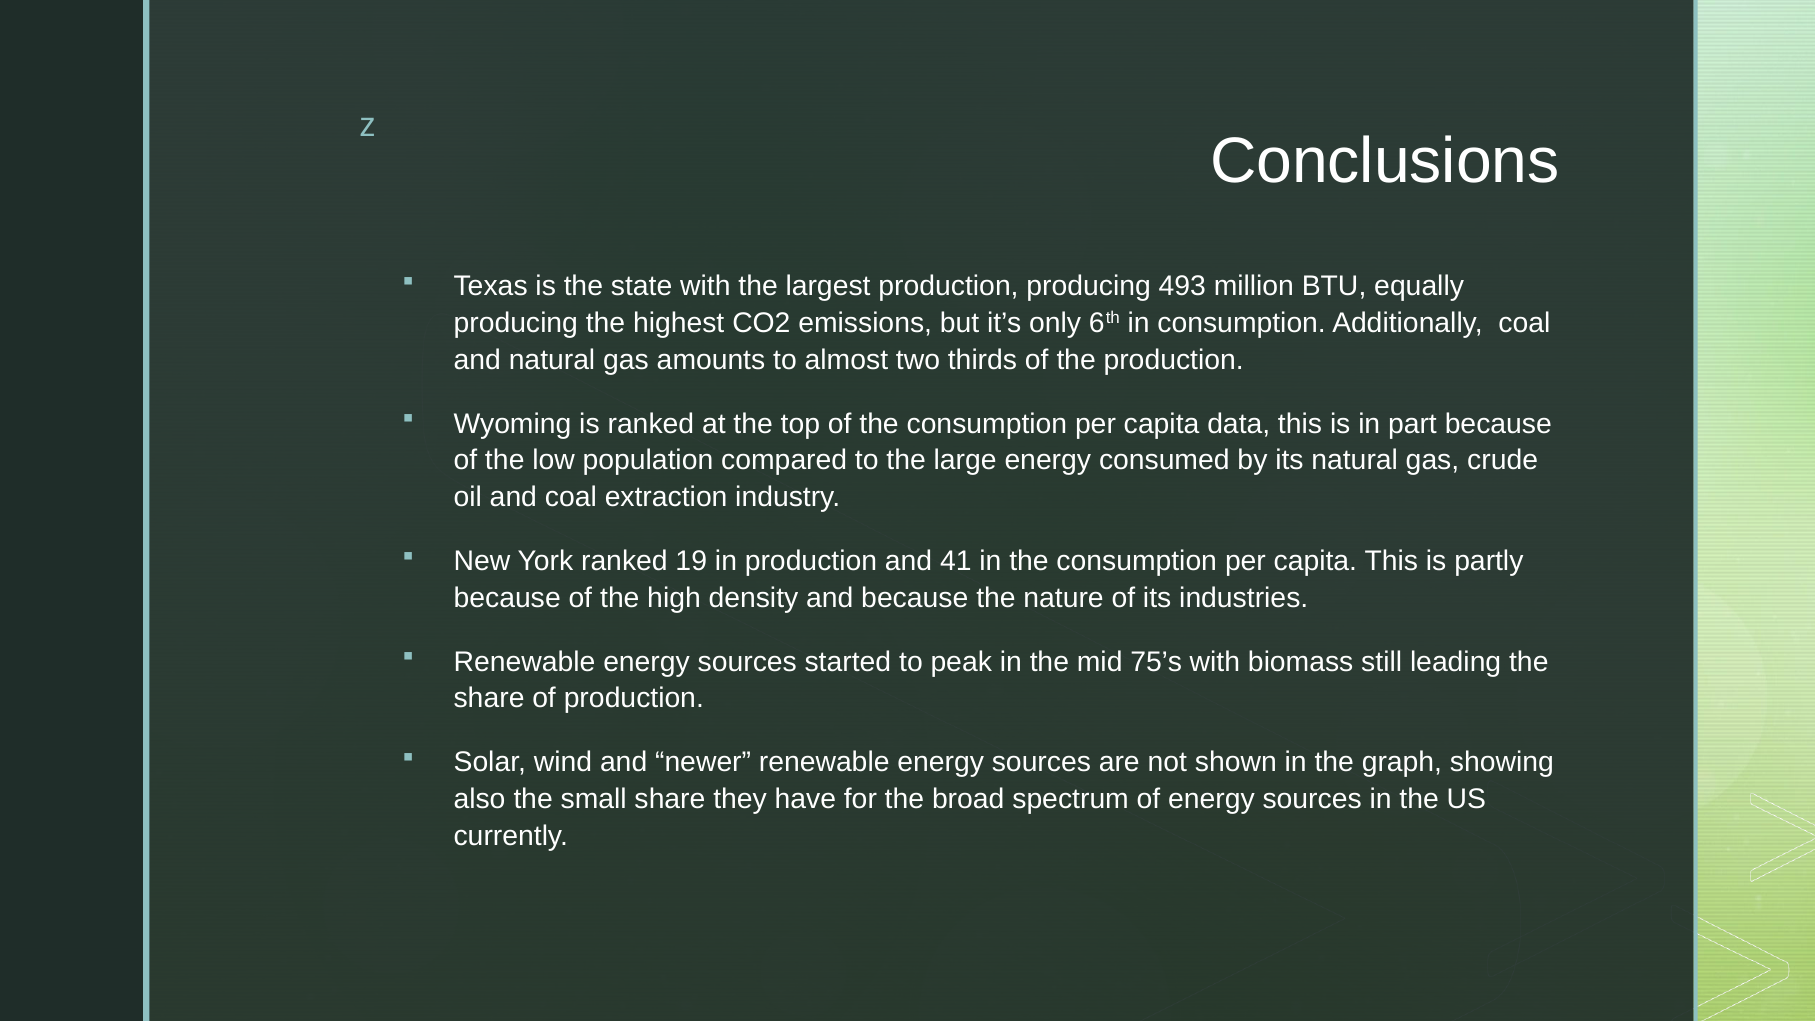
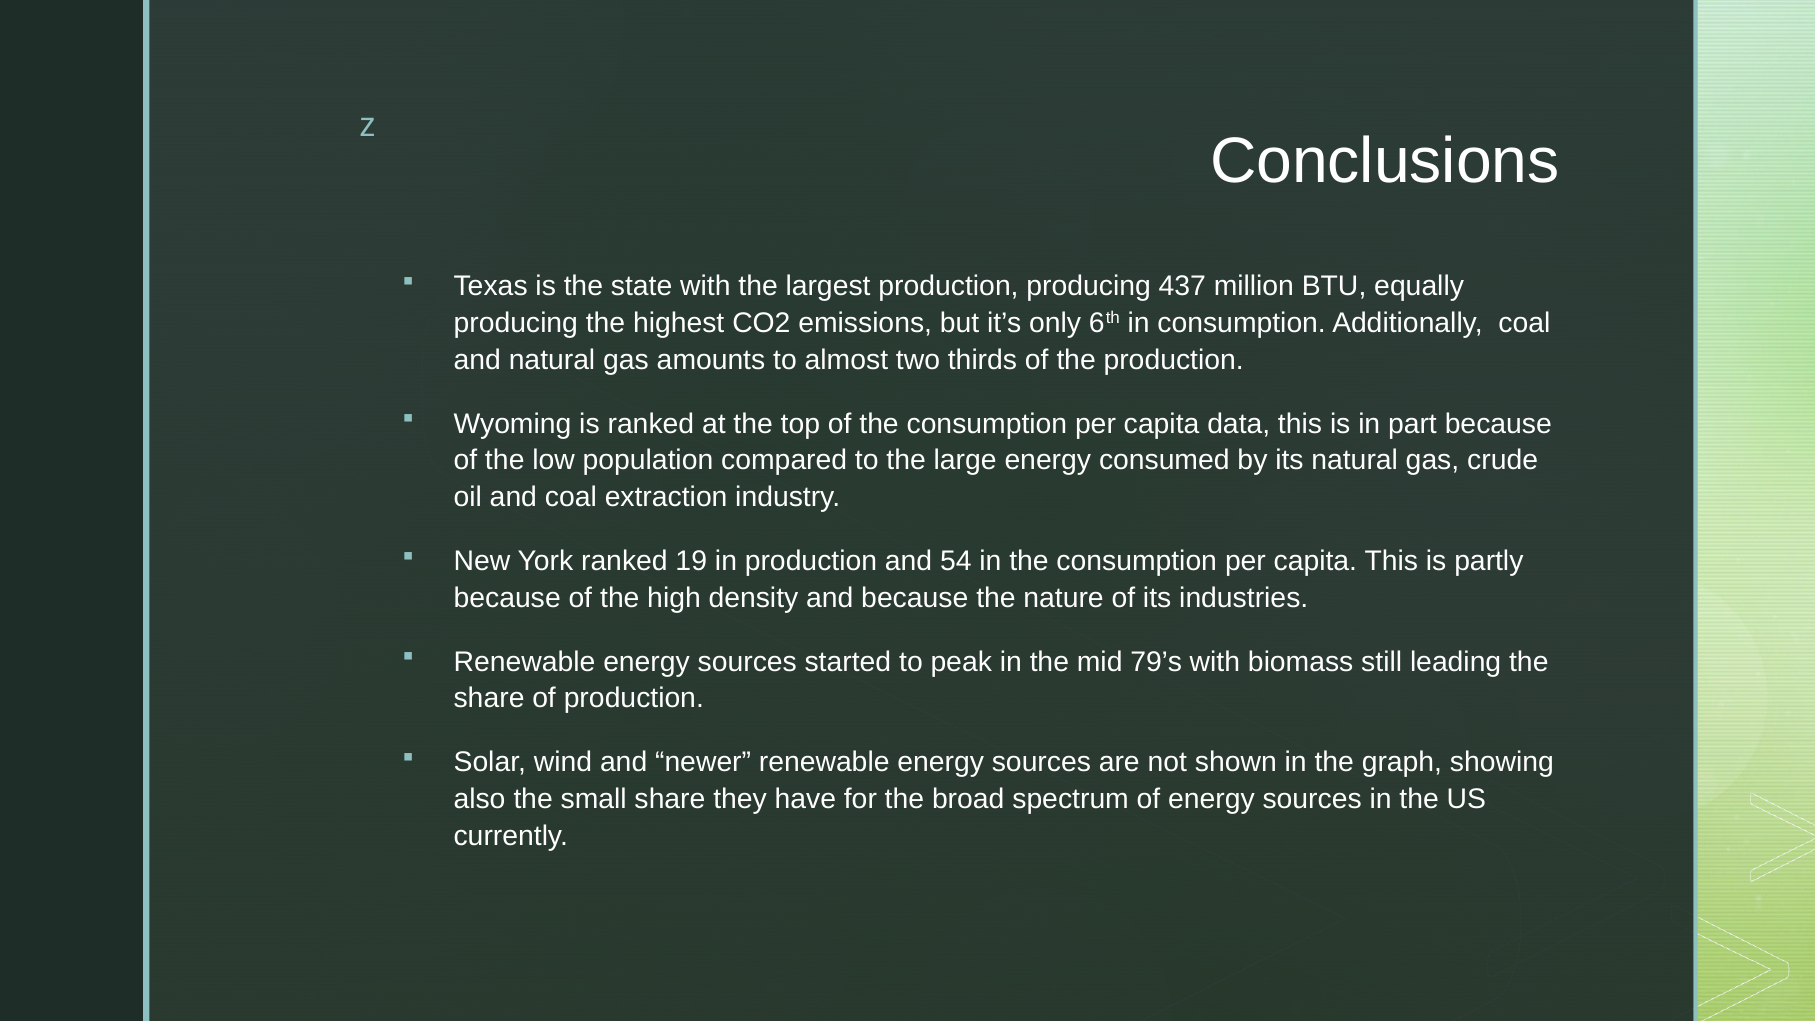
493: 493 -> 437
41: 41 -> 54
75’s: 75’s -> 79’s
